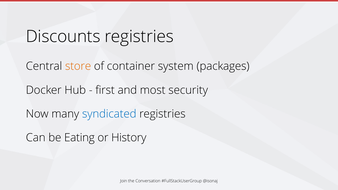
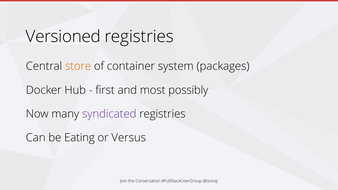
Discounts: Discounts -> Versioned
security: security -> possibly
syndicated colour: blue -> purple
History: History -> Versus
